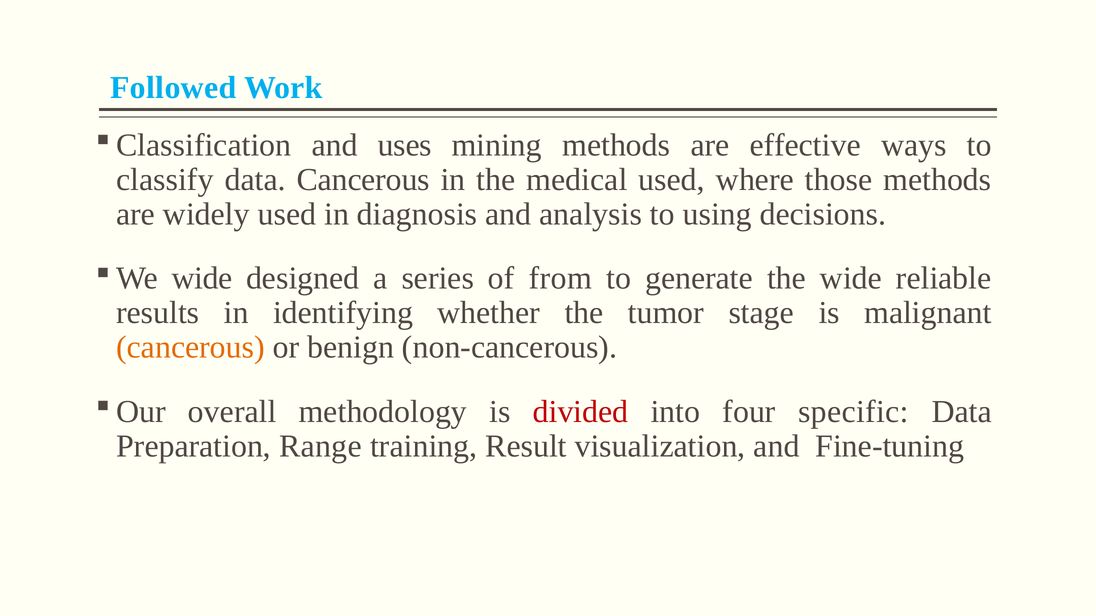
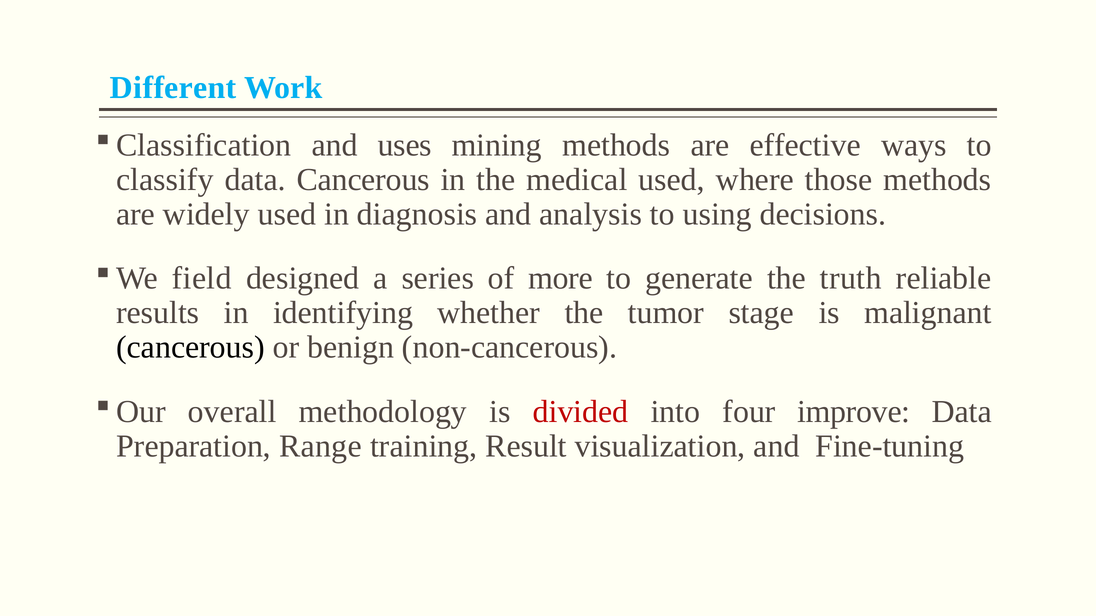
Followed: Followed -> Different
wide at (202, 279): wide -> field
from: from -> more
the wide: wide -> truth
cancerous at (191, 348) colour: orange -> black
specific: specific -> improve
